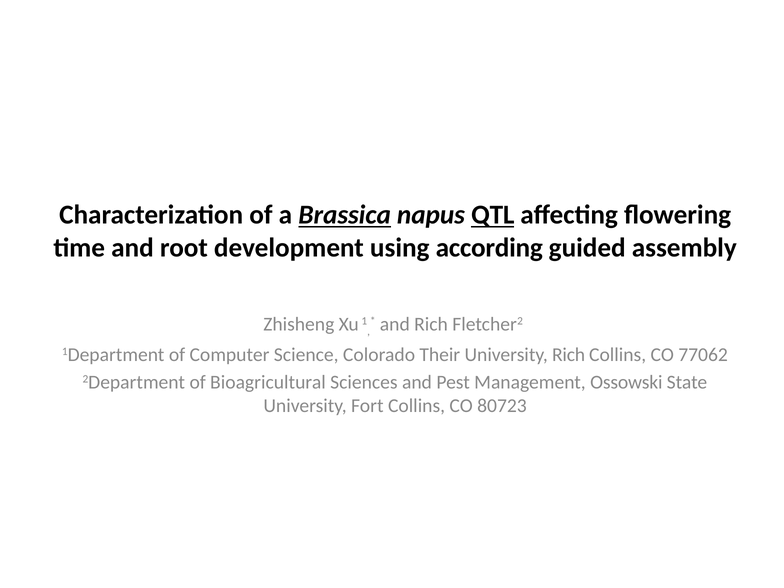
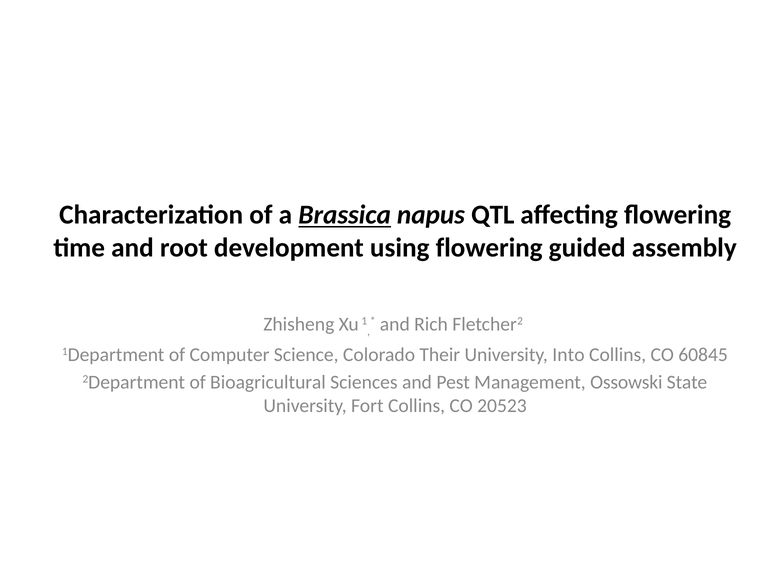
QTL underline: present -> none
using according: according -> flowering
University Rich: Rich -> Into
77062: 77062 -> 60845
80723: 80723 -> 20523
